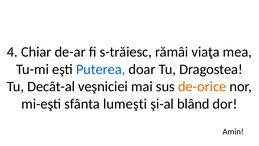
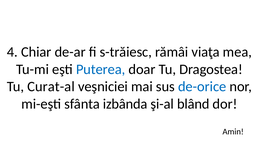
Decât-al: Decât-al -> Curat-al
de-orice colour: orange -> blue
lumeşti: lumeşti -> izbânda
